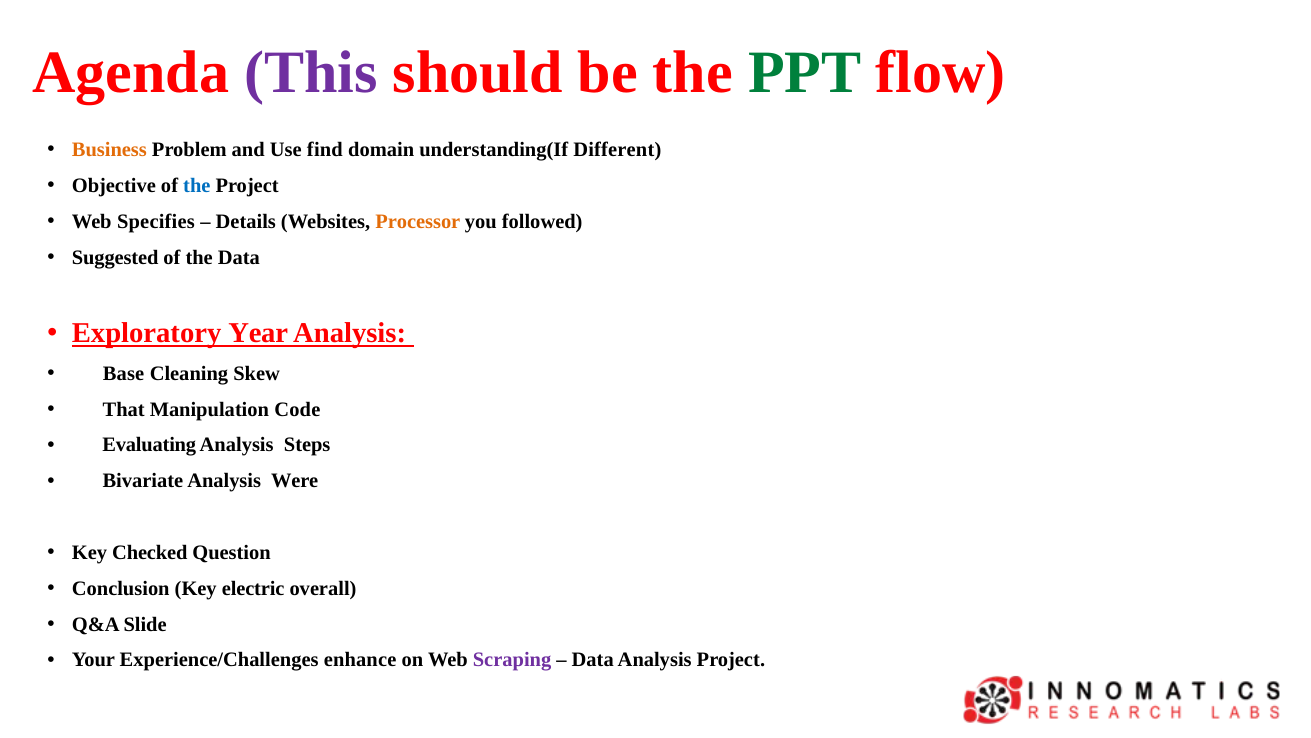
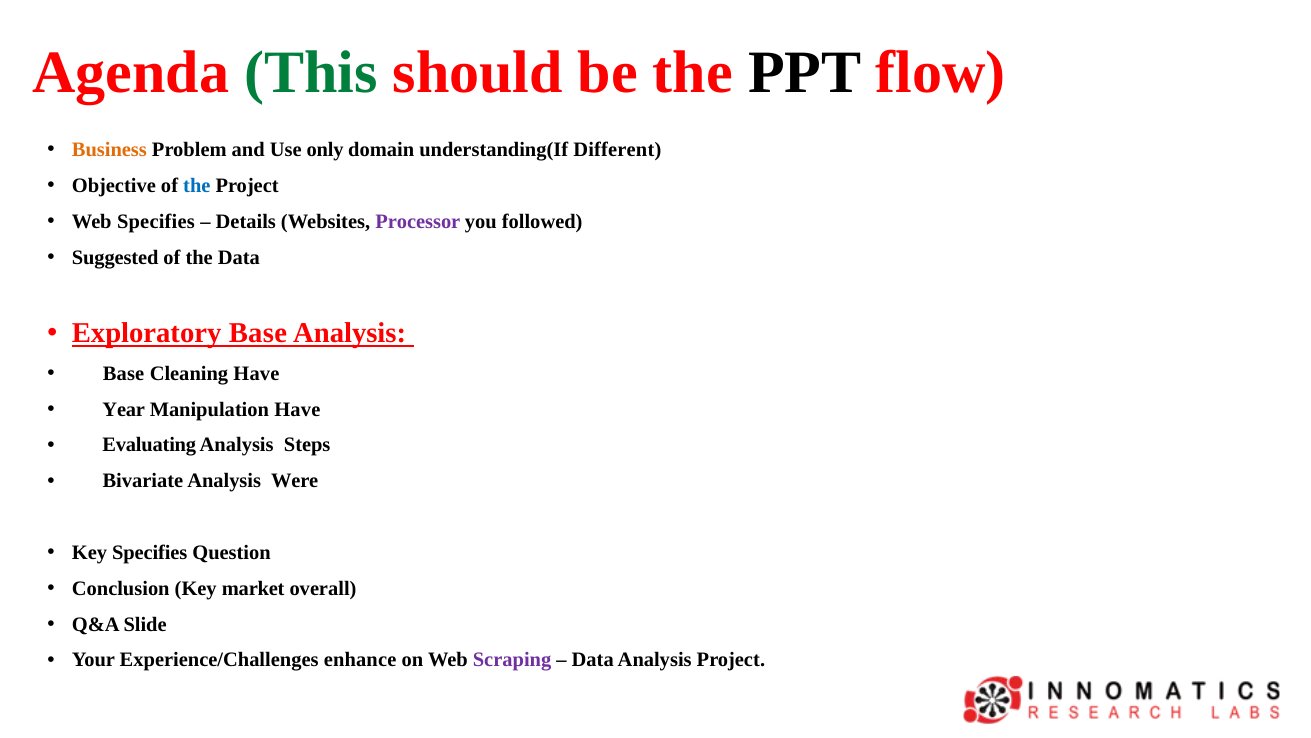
This colour: purple -> green
PPT colour: green -> black
find: find -> only
Processor colour: orange -> purple
Exploratory Year: Year -> Base
Cleaning Skew: Skew -> Have
That: That -> Year
Manipulation Code: Code -> Have
Key Checked: Checked -> Specifies
electric: electric -> market
